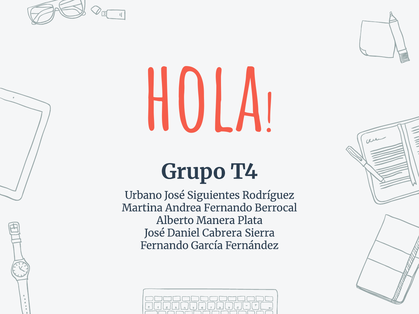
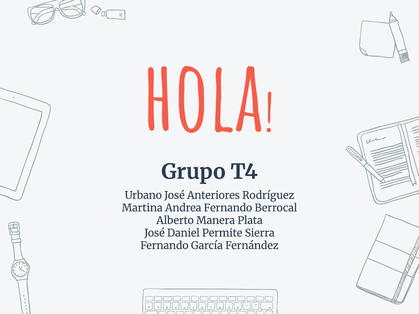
Siguientes: Siguientes -> Anteriores
Cabrera: Cabrera -> Permite
